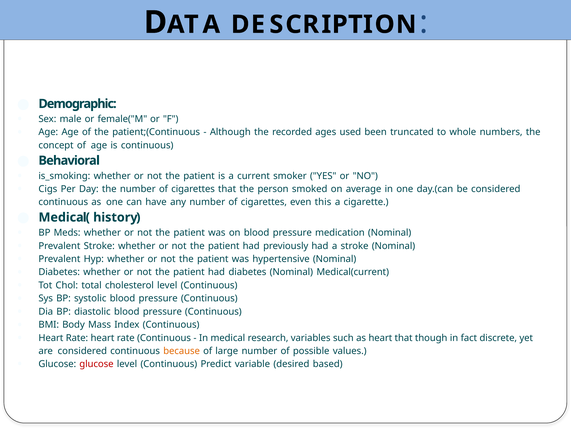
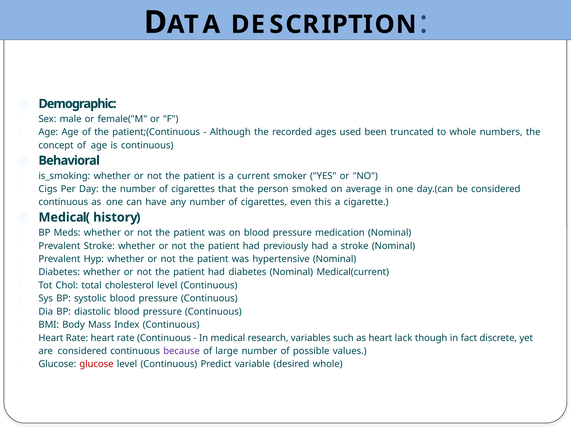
heart that: that -> lack
because colour: orange -> purple
desired based: based -> whole
